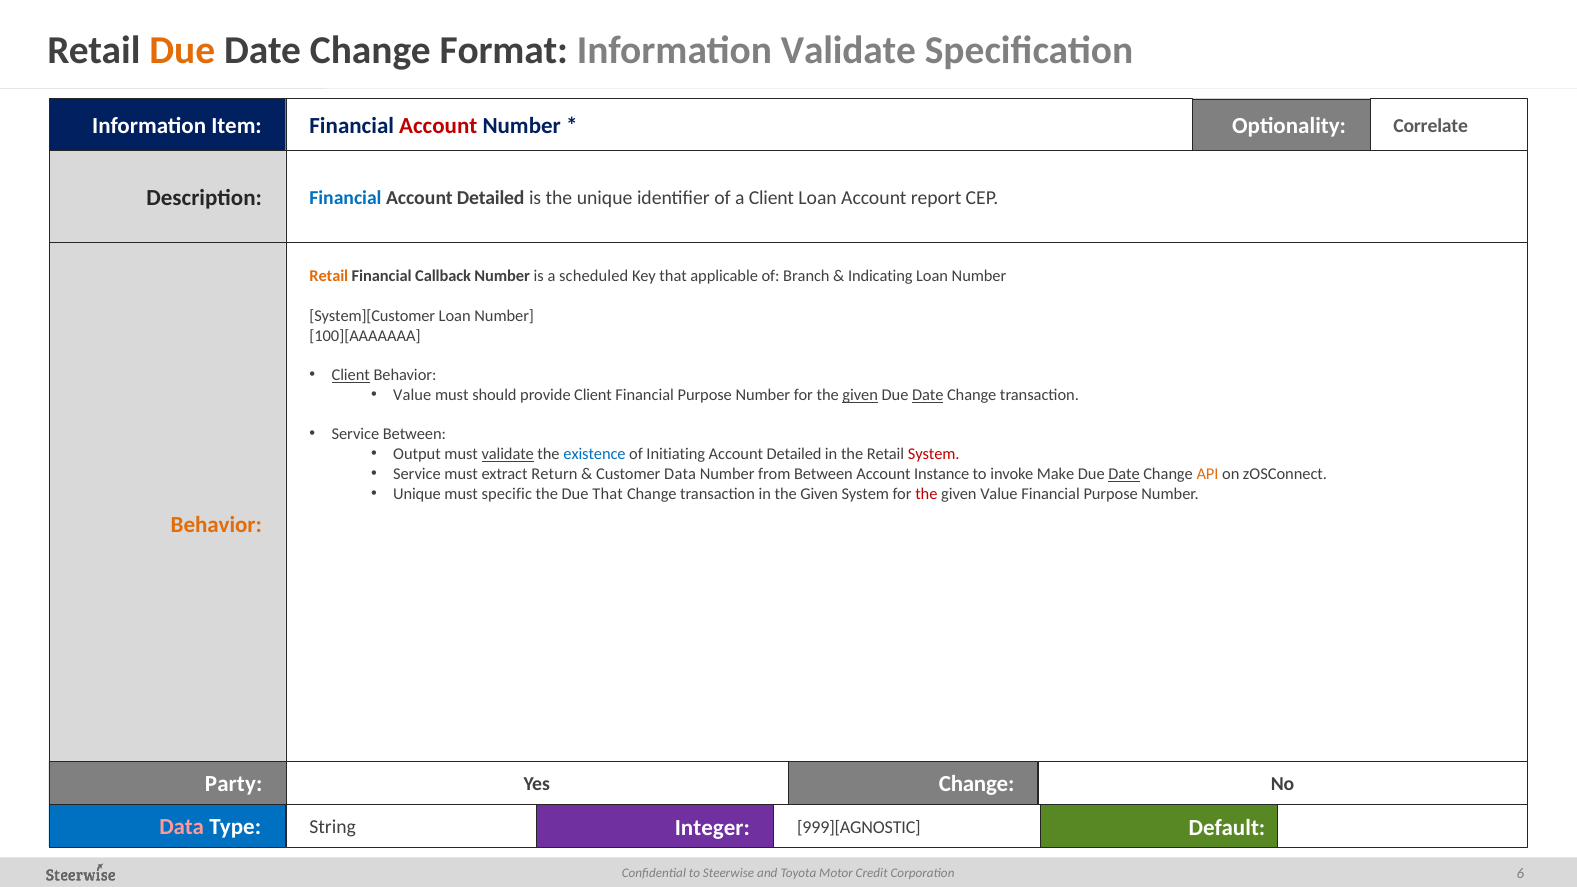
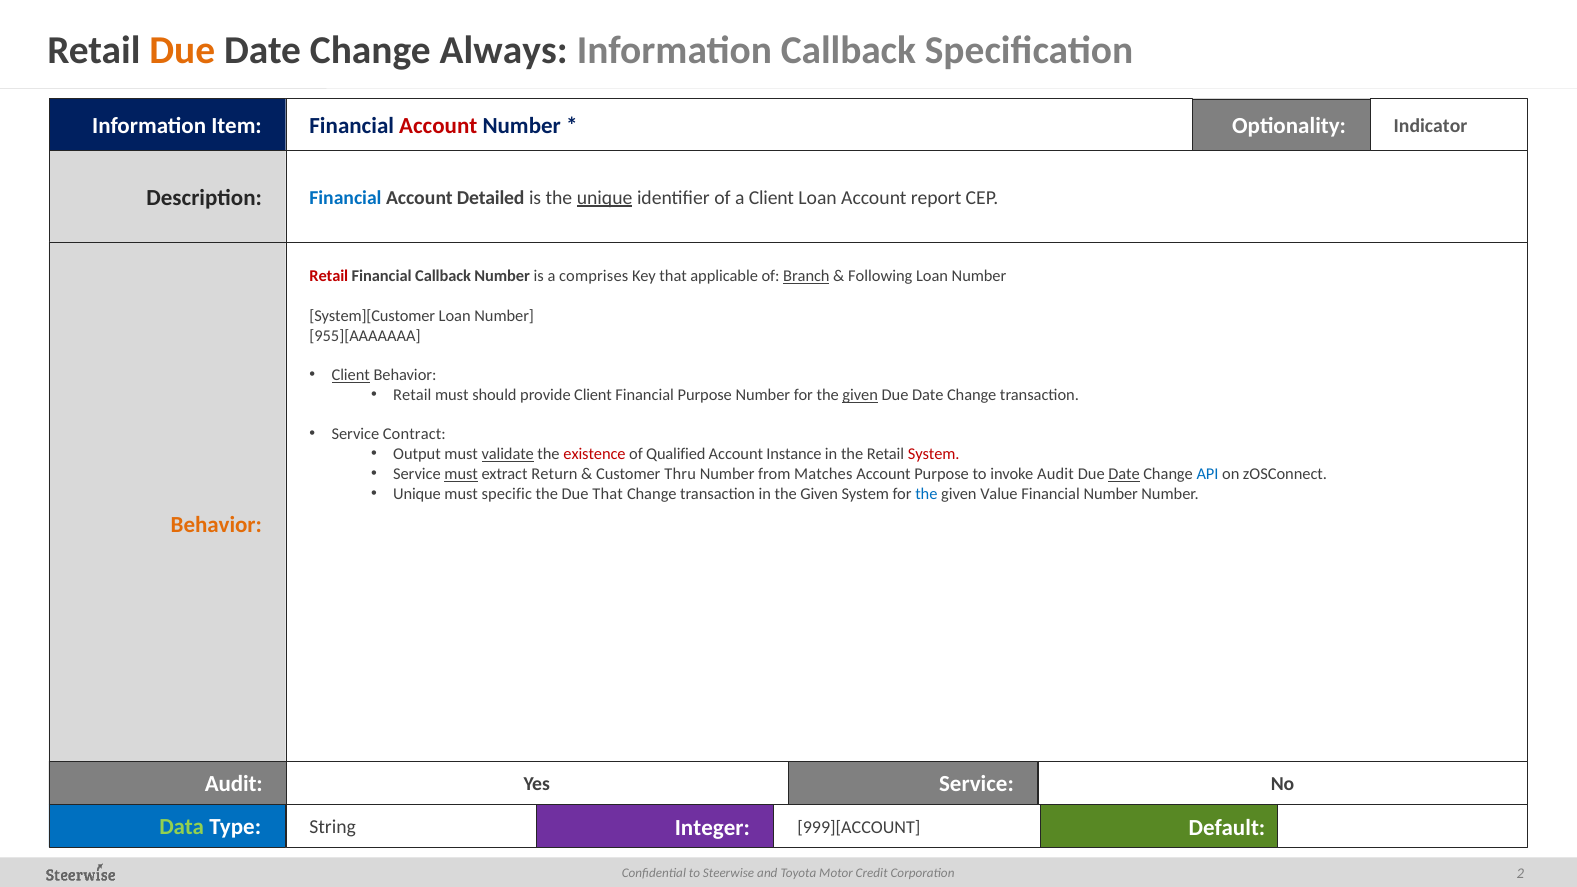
Format: Format -> Always
Information Validate: Validate -> Callback
Correlate: Correlate -> Indicator
unique at (605, 198) underline: none -> present
Retail at (329, 277) colour: orange -> red
scheduled: scheduled -> comprises
Branch underline: none -> present
Indicating: Indicating -> Following
100][AAAAAAA: 100][AAAAAAA -> 955][AAAAAAA
Value at (412, 395): Value -> Retail
Date at (928, 395) underline: present -> none
Service Between: Between -> Contract
existence colour: blue -> red
Initiating: Initiating -> Qualified
Detailed at (794, 454): Detailed -> Instance
must at (461, 474) underline: none -> present
Customer Data: Data -> Thru
from Between: Between -> Matches
Account Instance: Instance -> Purpose
invoke Make: Make -> Audit
API colour: orange -> blue
the at (926, 494) colour: red -> blue
Purpose at (1111, 494): Purpose -> Number
Party at (234, 784): Party -> Audit
Change at (977, 784): Change -> Service
Data at (182, 827) colour: pink -> light green
999][AGNOSTIC: 999][AGNOSTIC -> 999][ACCOUNT
6: 6 -> 2
